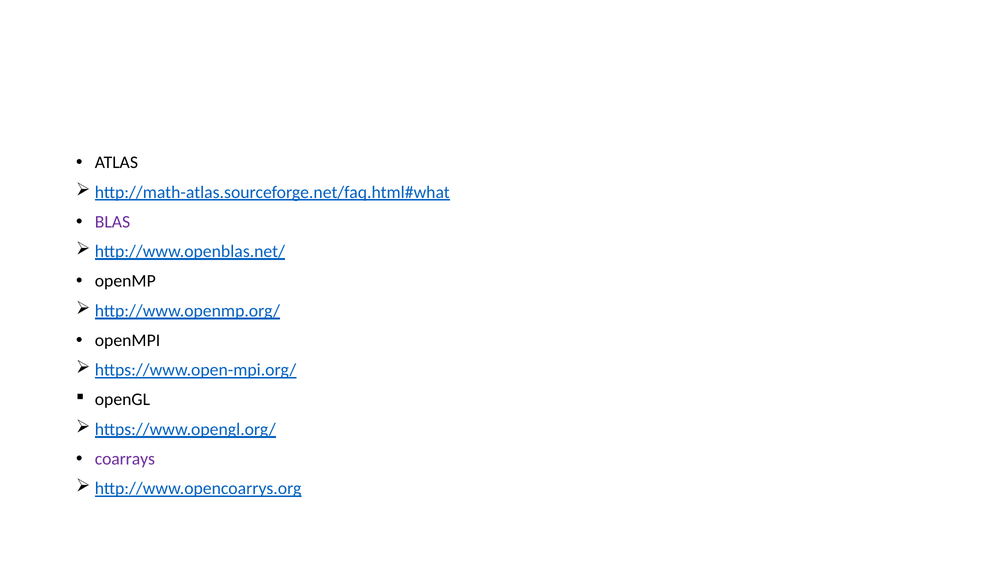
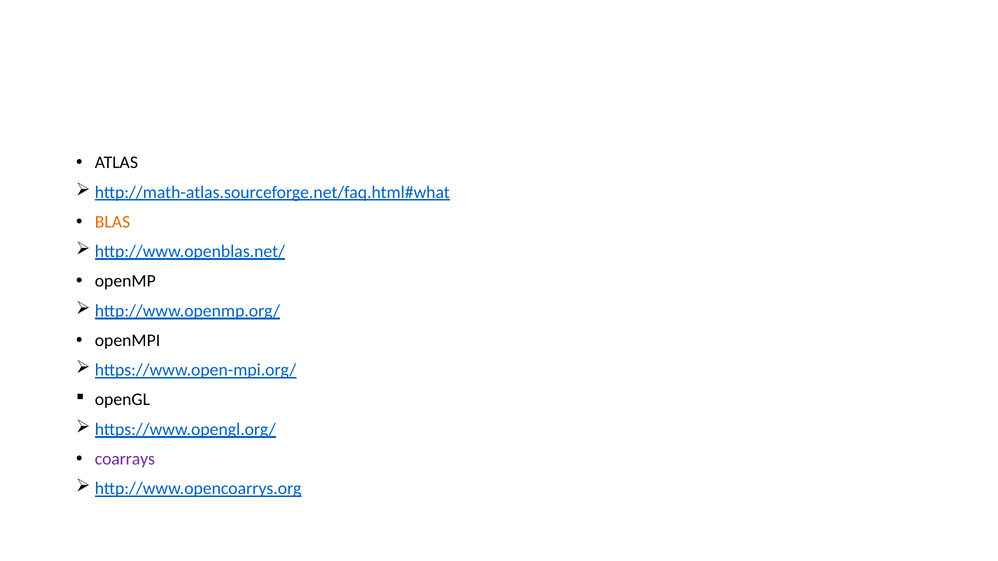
BLAS colour: purple -> orange
